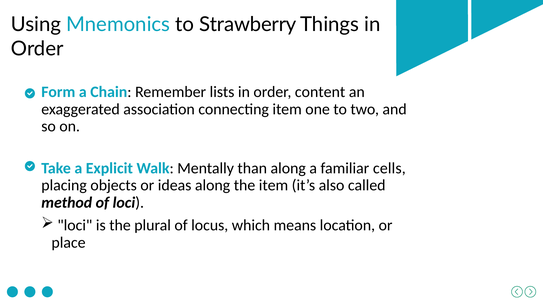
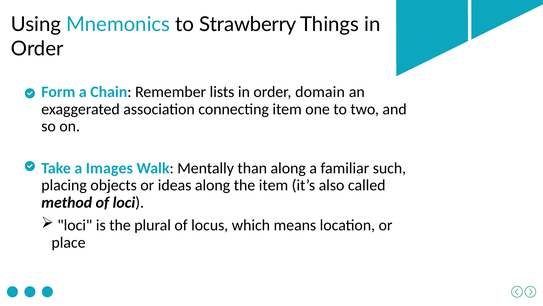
content: content -> domain
Explicit: Explicit -> Images
cells: cells -> such
